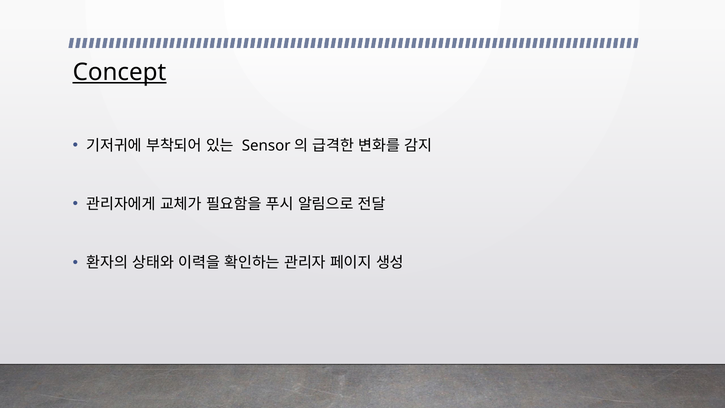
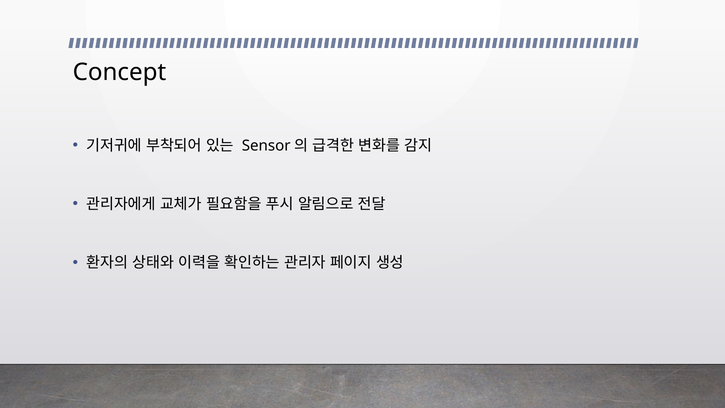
Concept underline: present -> none
